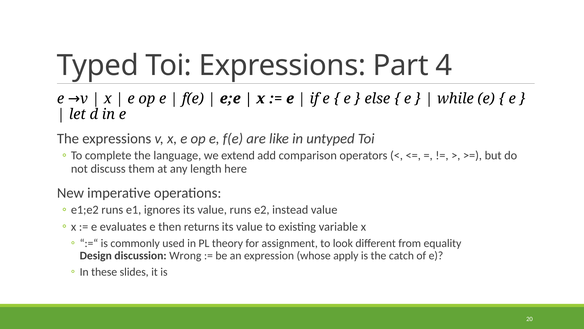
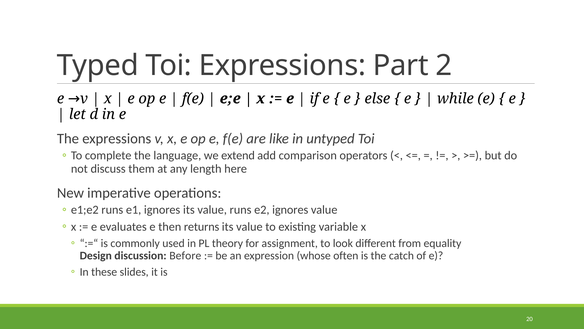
4: 4 -> 2
e2 instead: instead -> ignores
Wrong: Wrong -> Before
apply: apply -> often
